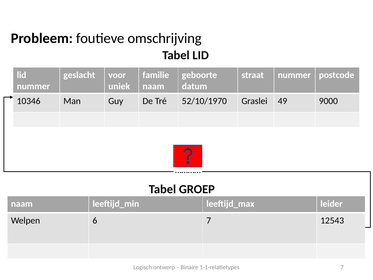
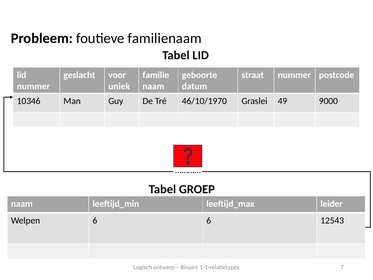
omschrijving: omschrijving -> familienaam
52/10/1970: 52/10/1970 -> 46/10/1970
6 7: 7 -> 6
